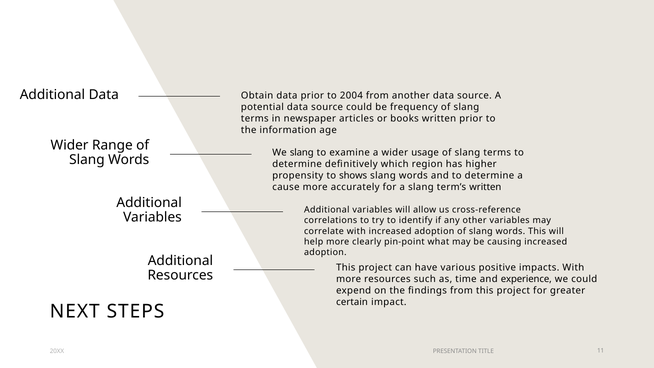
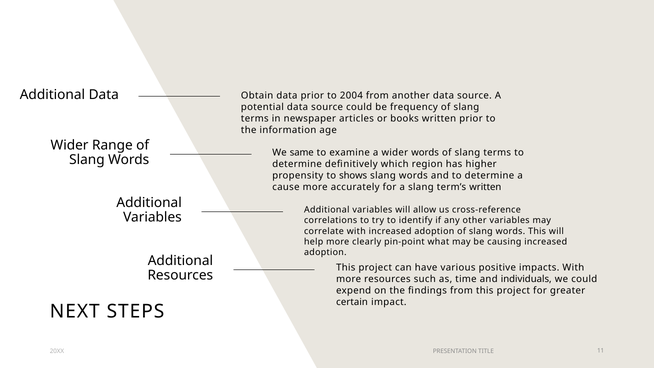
We slang: slang -> same
wider usage: usage -> words
experience: experience -> individuals
